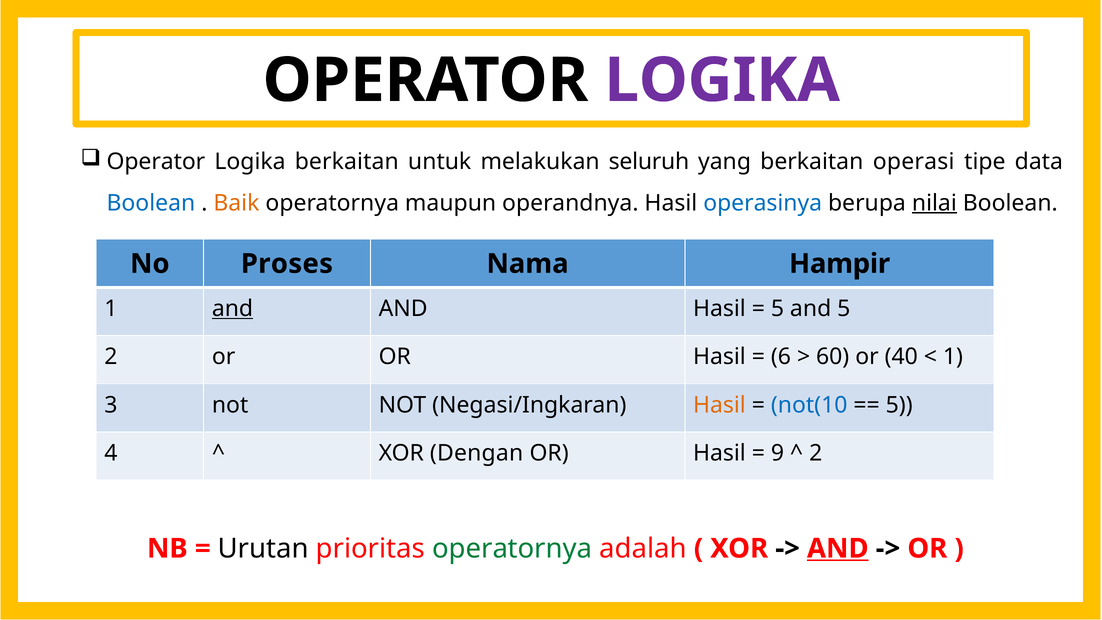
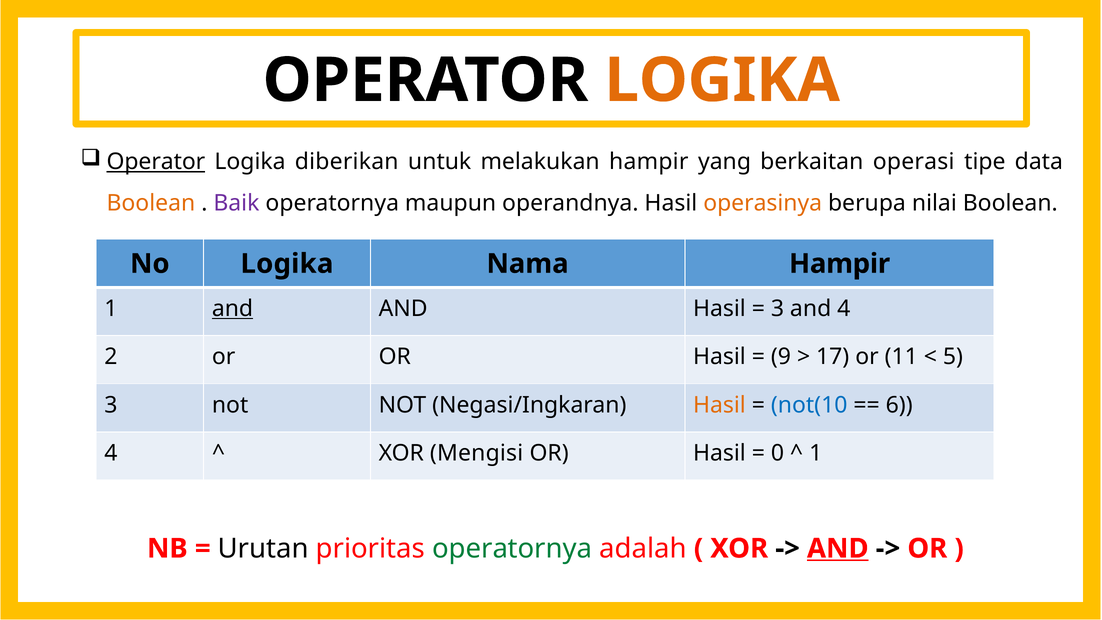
LOGIKA at (722, 81) colour: purple -> orange
Operator at (156, 162) underline: none -> present
Logika berkaitan: berkaitan -> diberikan
melakukan seluruh: seluruh -> hampir
Boolean at (151, 203) colour: blue -> orange
Baik colour: orange -> purple
operasinya colour: blue -> orange
nilai underline: present -> none
No Proses: Proses -> Logika
5 at (777, 309): 5 -> 3
and 5: 5 -> 4
6: 6 -> 9
60: 60 -> 17
40: 40 -> 11
1 at (953, 357): 1 -> 5
5 at (899, 405): 5 -> 6
Dengan: Dengan -> Mengisi
9: 9 -> 0
2 at (816, 453): 2 -> 1
